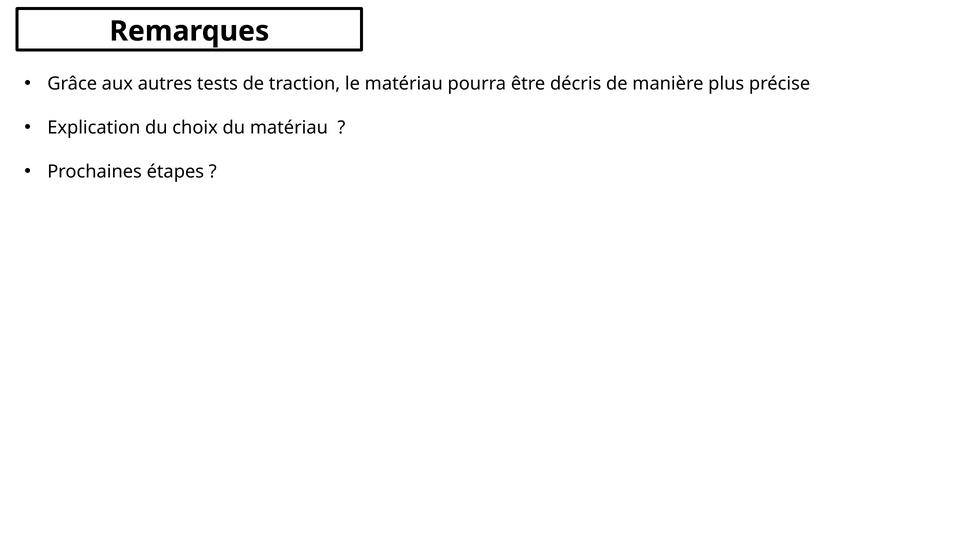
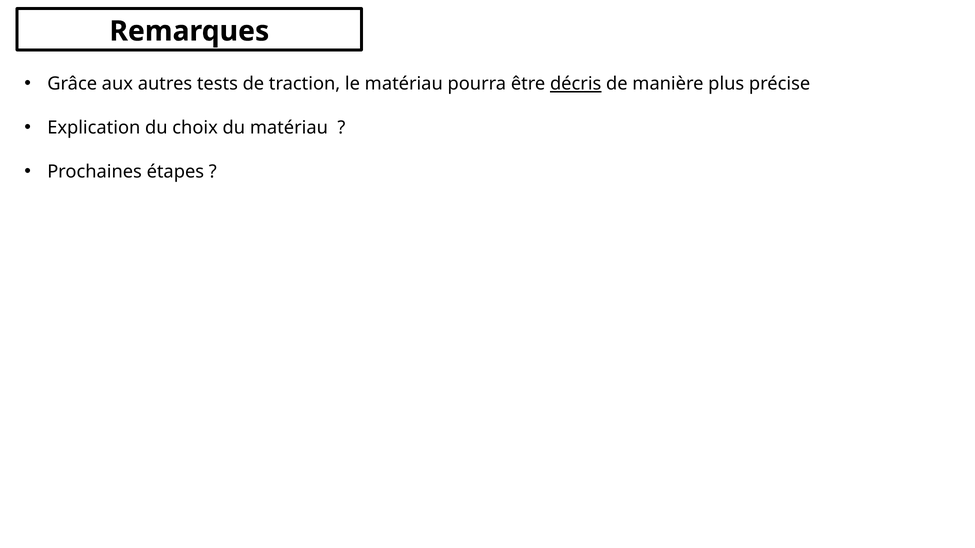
décris underline: none -> present
